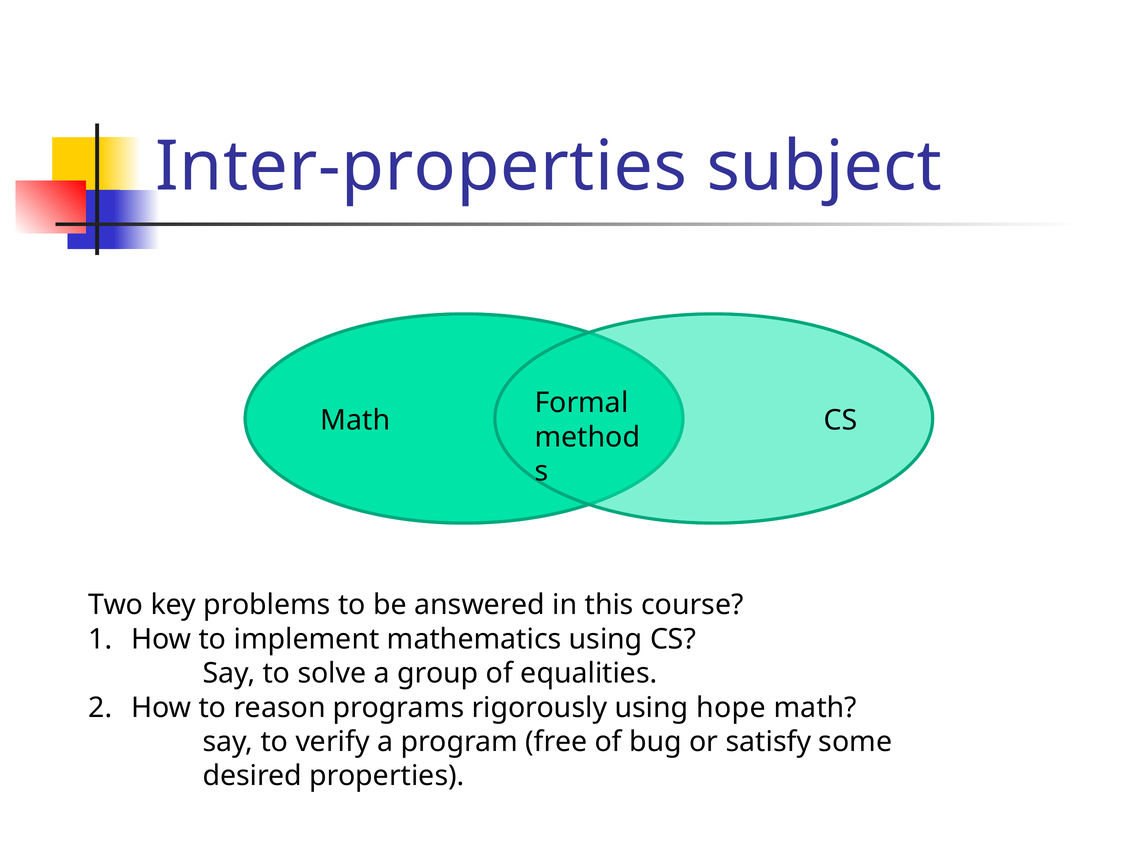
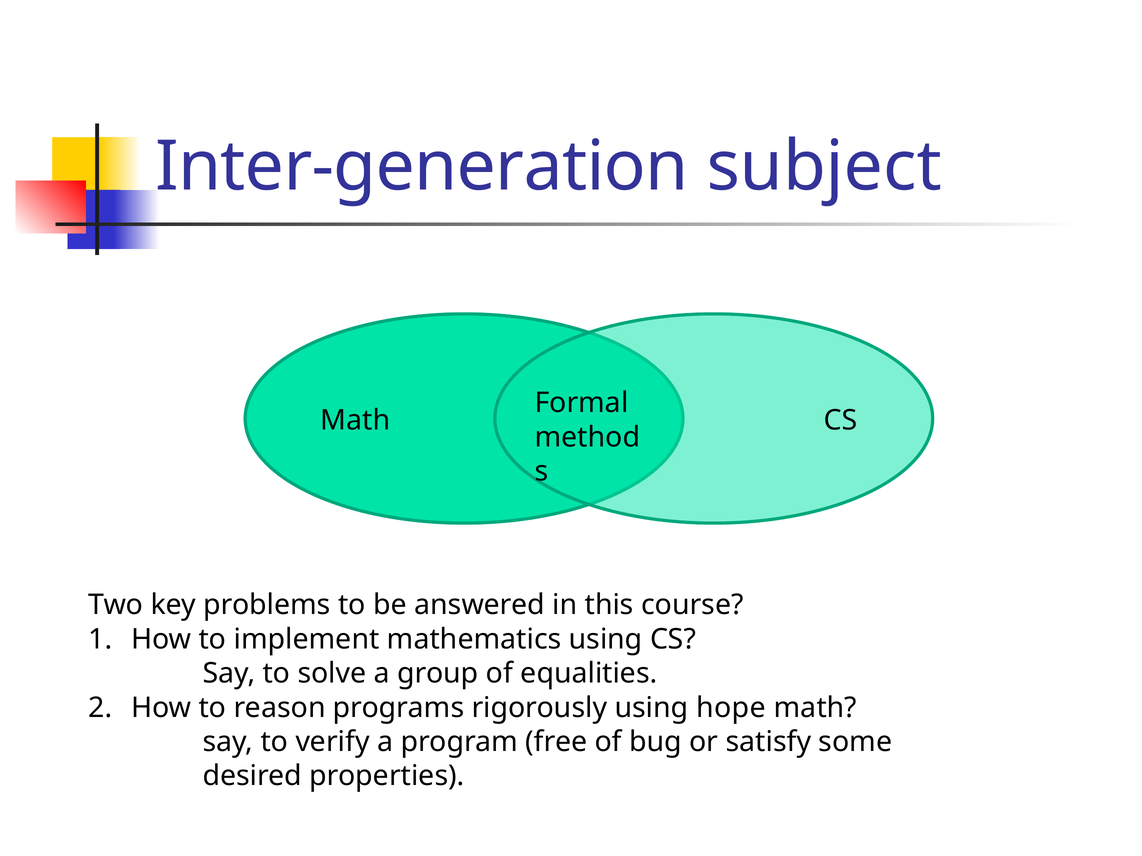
Inter-properties: Inter-properties -> Inter-generation
